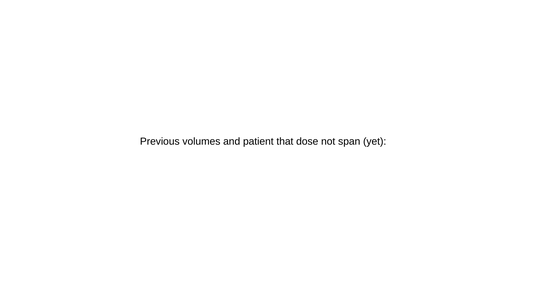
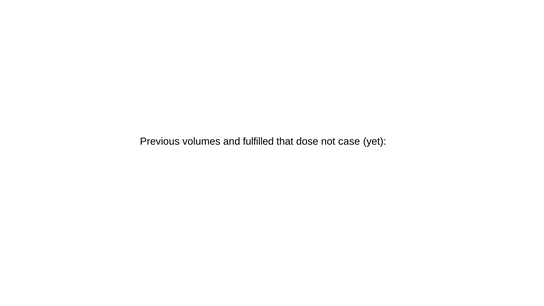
patient: patient -> fulfilled
span: span -> case
